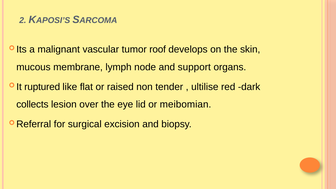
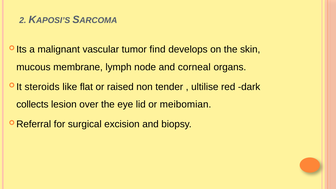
roof: roof -> find
support: support -> corneal
ruptured: ruptured -> steroids
